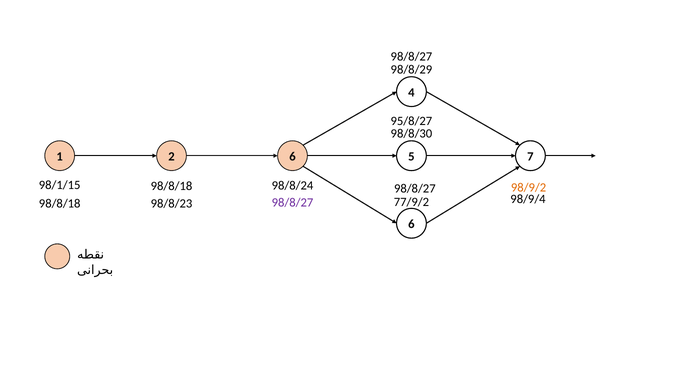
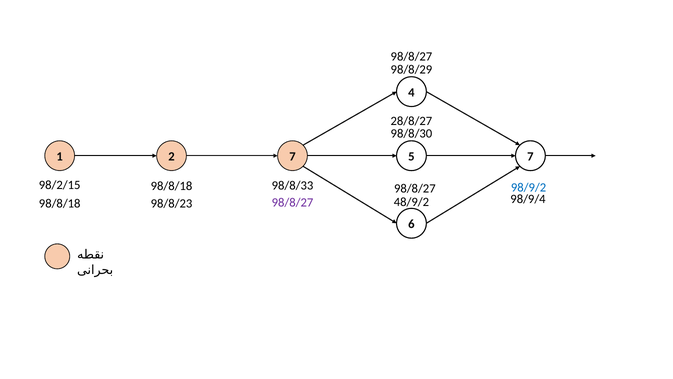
95/8/27: 95/8/27 -> 28/8/27
2 6: 6 -> 7
98/1/15: 98/1/15 -> 98/2/15
98/8/24: 98/8/24 -> 98/8/33
98/9/2 colour: orange -> blue
77/9/2: 77/9/2 -> 48/9/2
